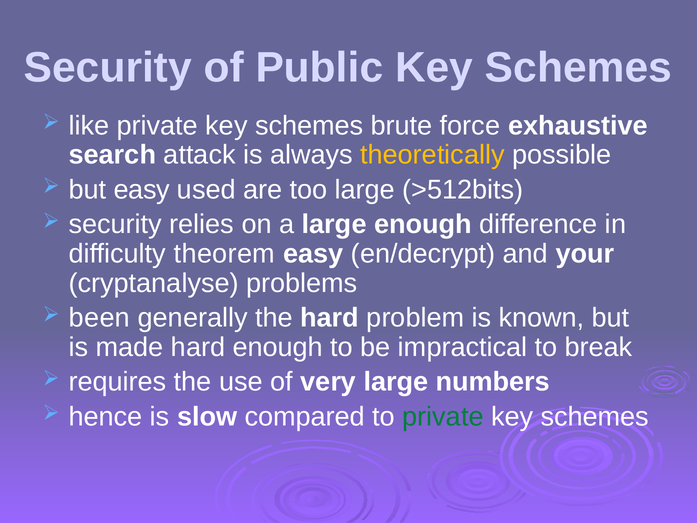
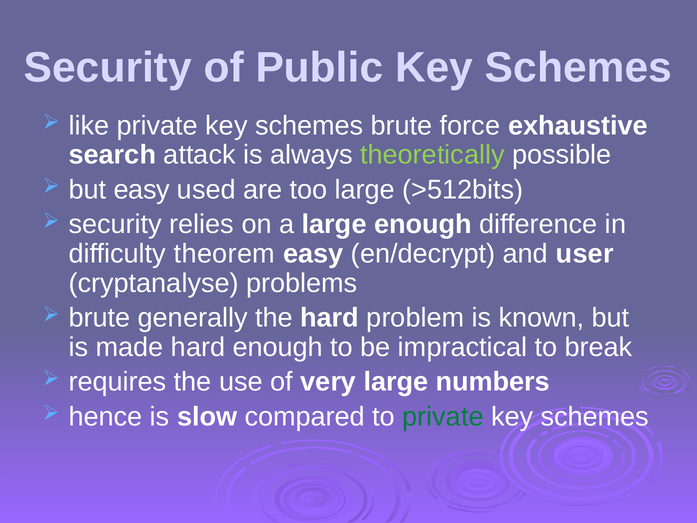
theoretically colour: yellow -> light green
your: your -> user
been at (100, 318): been -> brute
